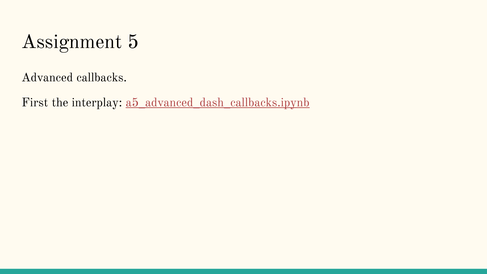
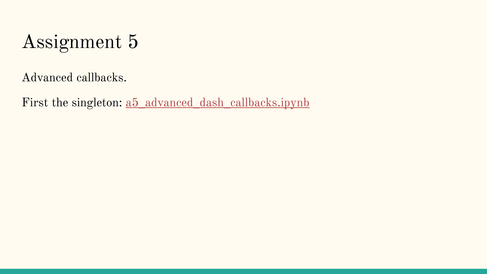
interplay: interplay -> singleton
